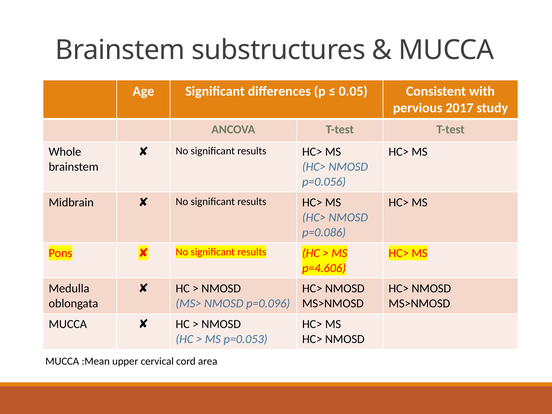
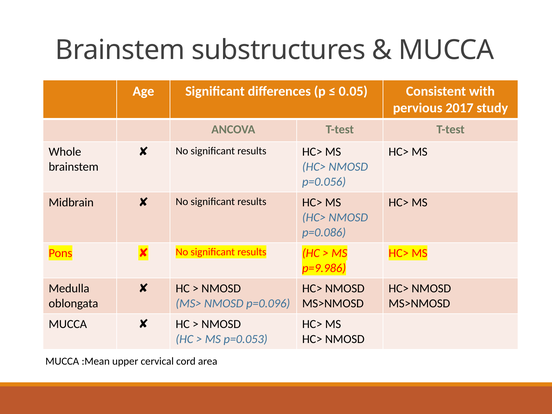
p=4.606: p=4.606 -> p=9.986
